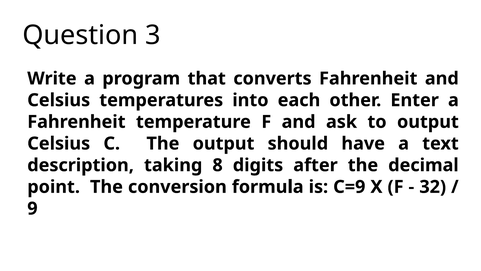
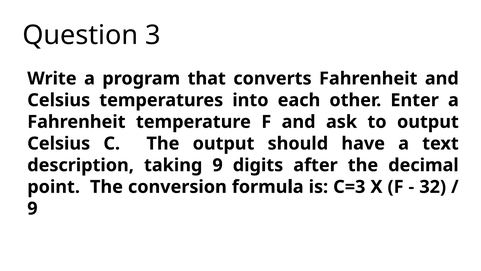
taking 8: 8 -> 9
C=9: C=9 -> C=3
